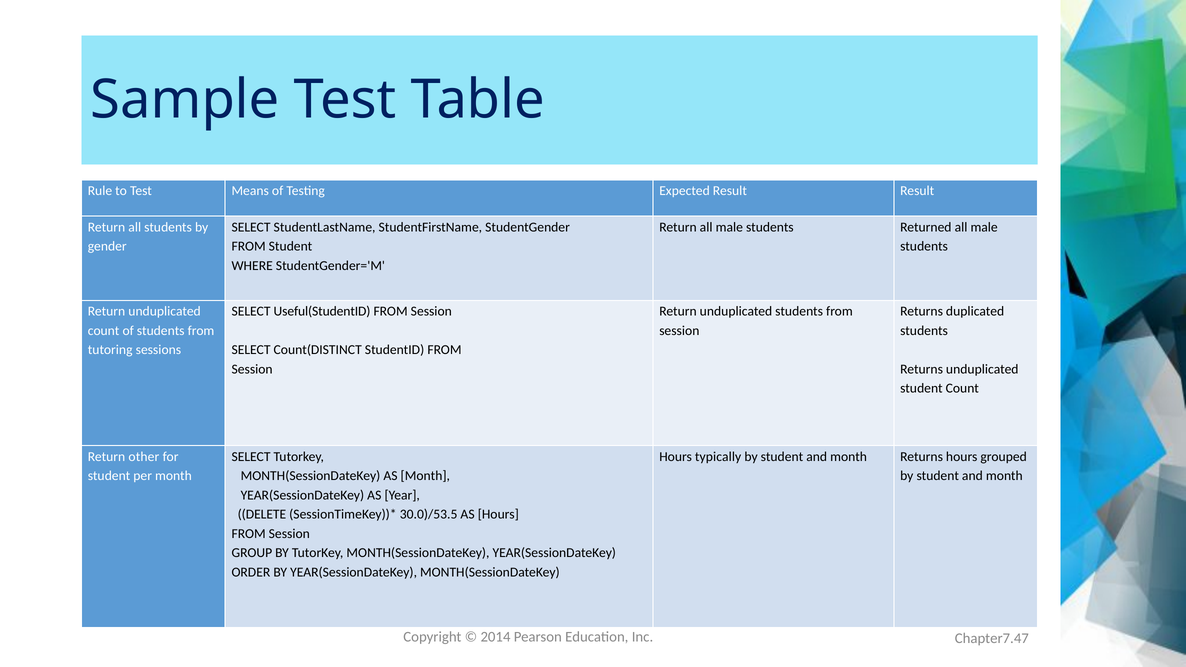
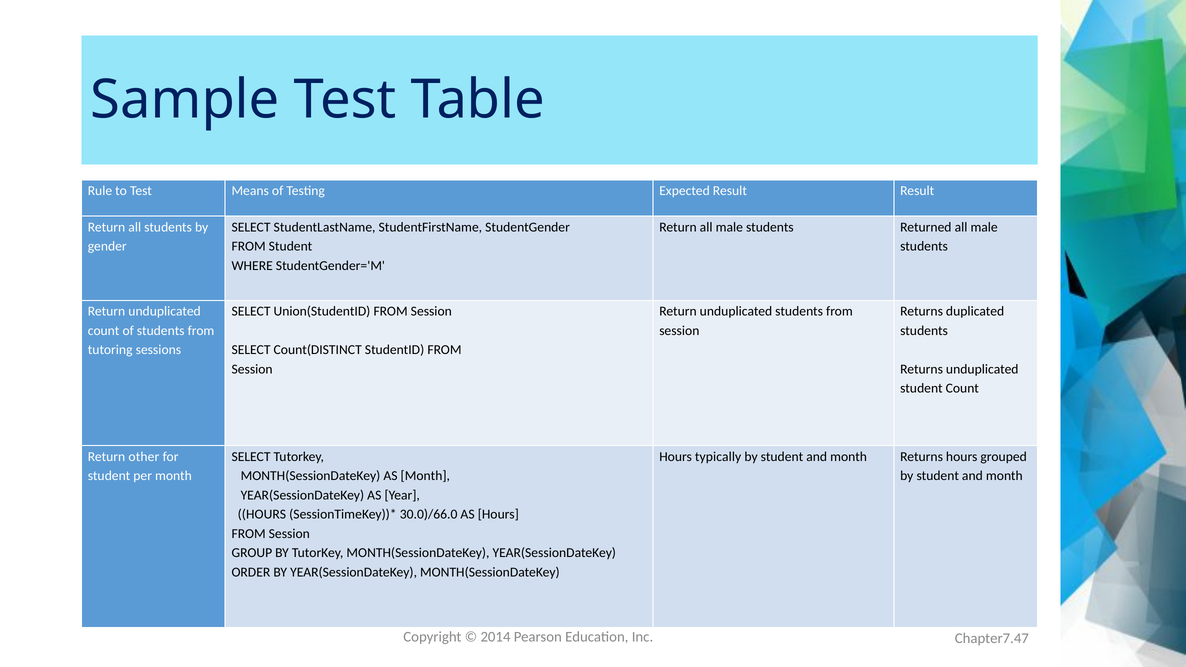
Useful(StudentID: Useful(StudentID -> Union(StudentID
DELETE at (262, 515): DELETE -> HOURS
30.0)/53.5: 30.0)/53.5 -> 30.0)/66.0
